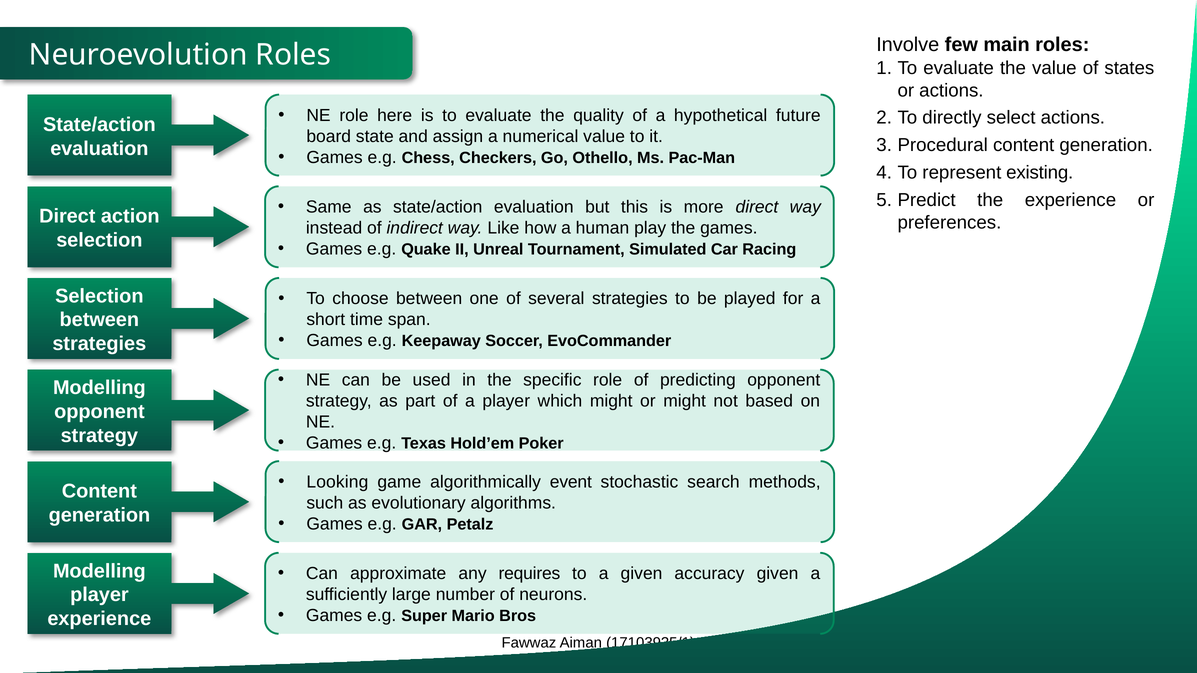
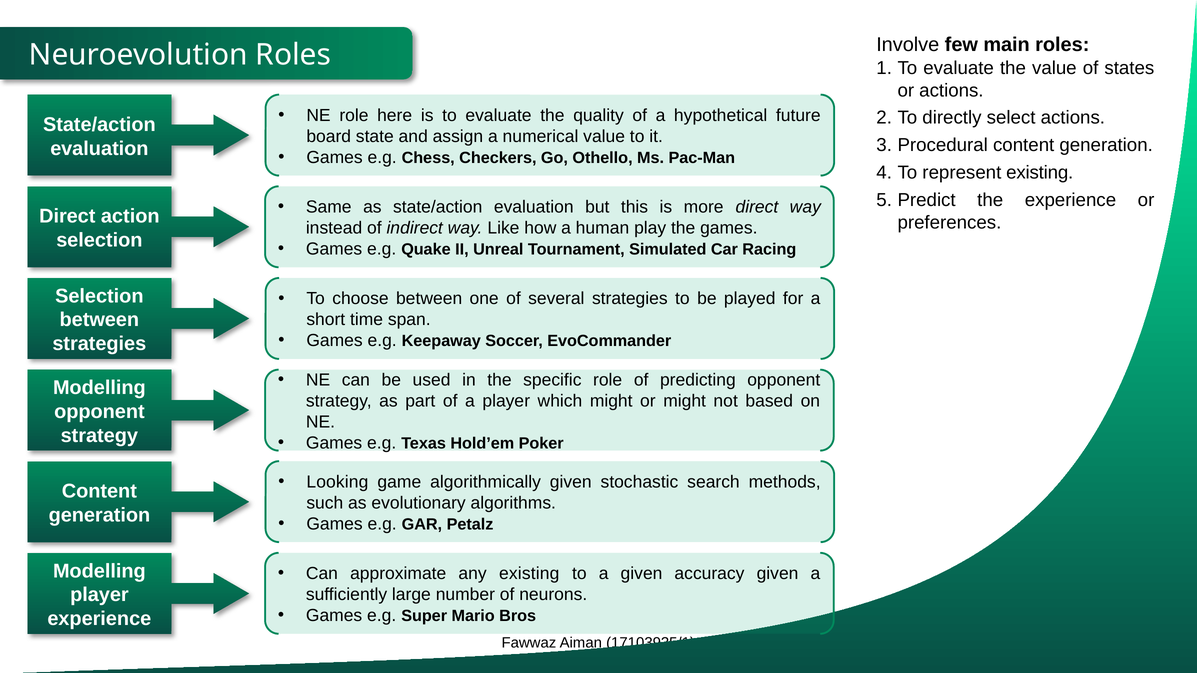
algorithmically event: event -> given
any requires: requires -> existing
